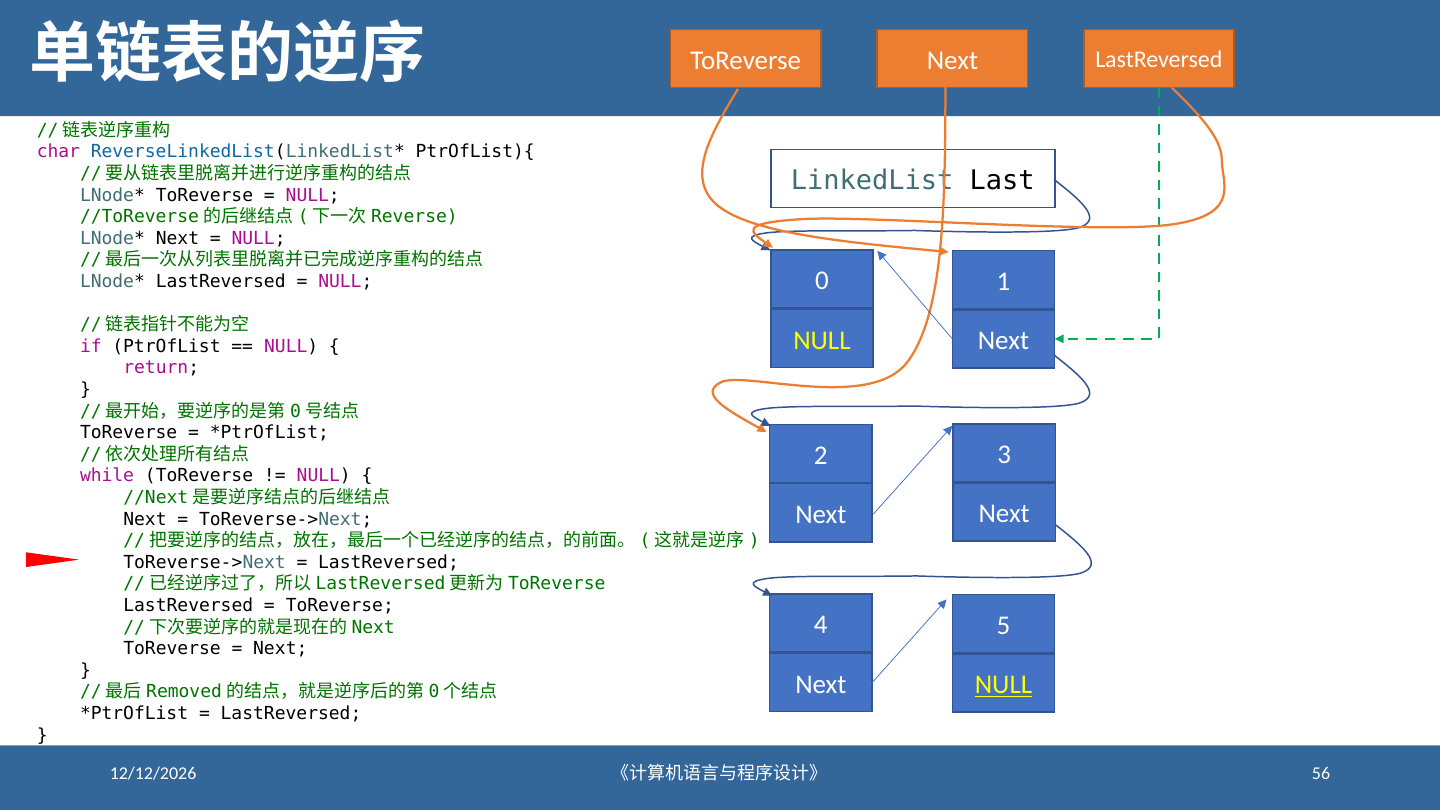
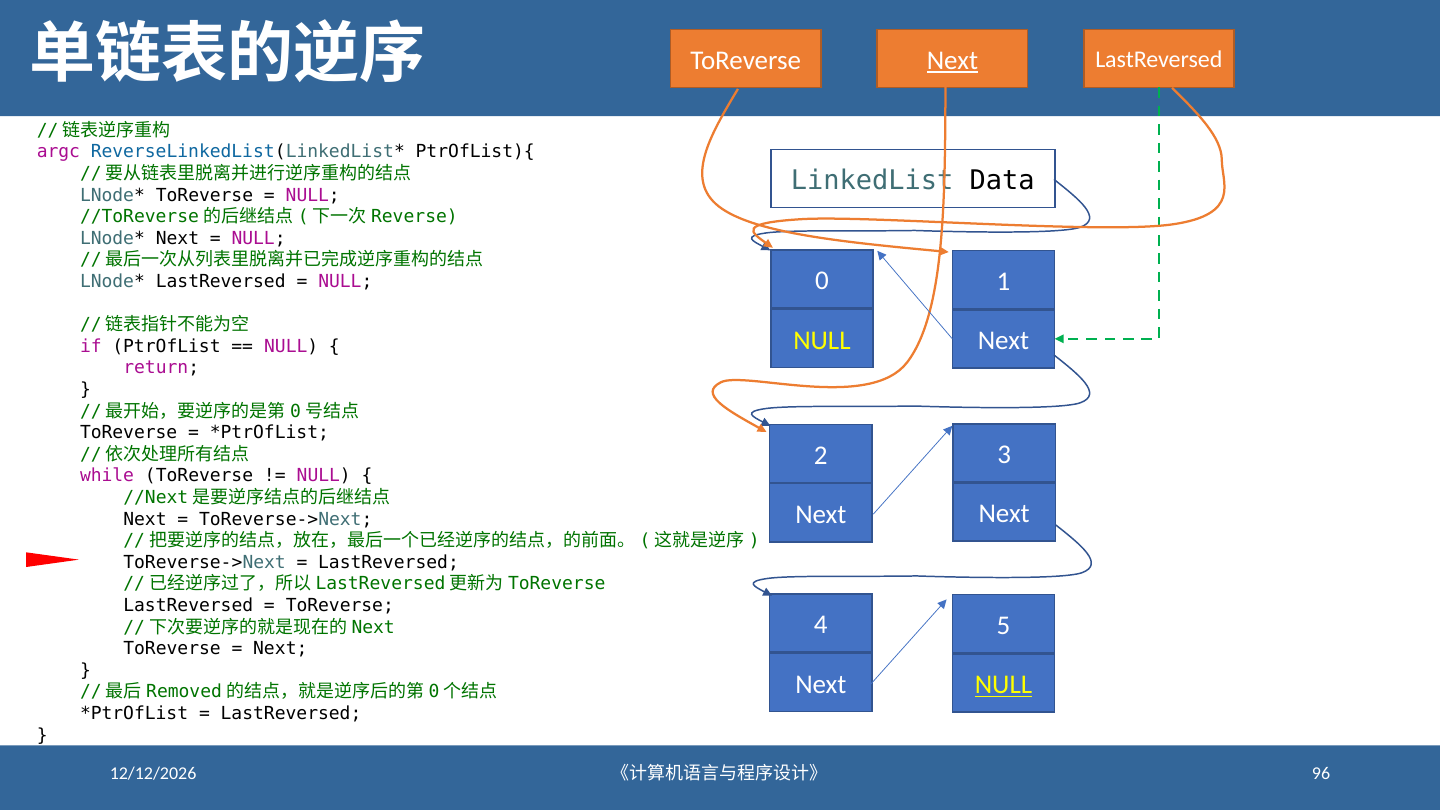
Next at (952, 60) underline: none -> present
char: char -> argc
Last: Last -> Data
56: 56 -> 96
